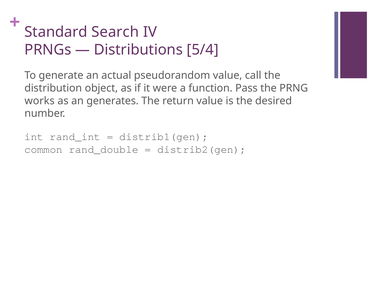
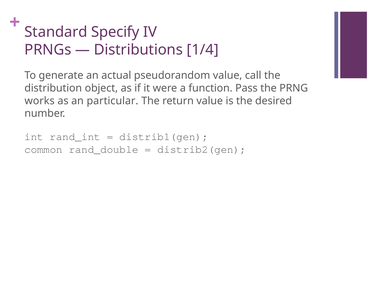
Search: Search -> Specify
5/4: 5/4 -> 1/4
generates: generates -> particular
